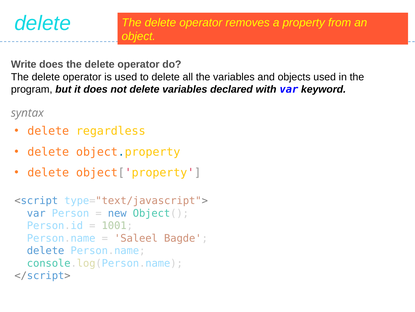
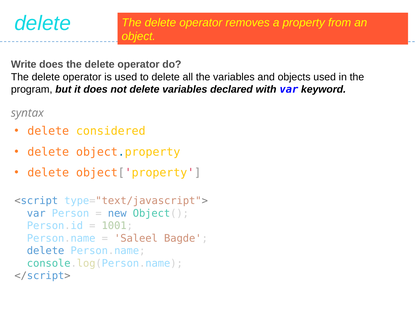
regardless: regardless -> considered
